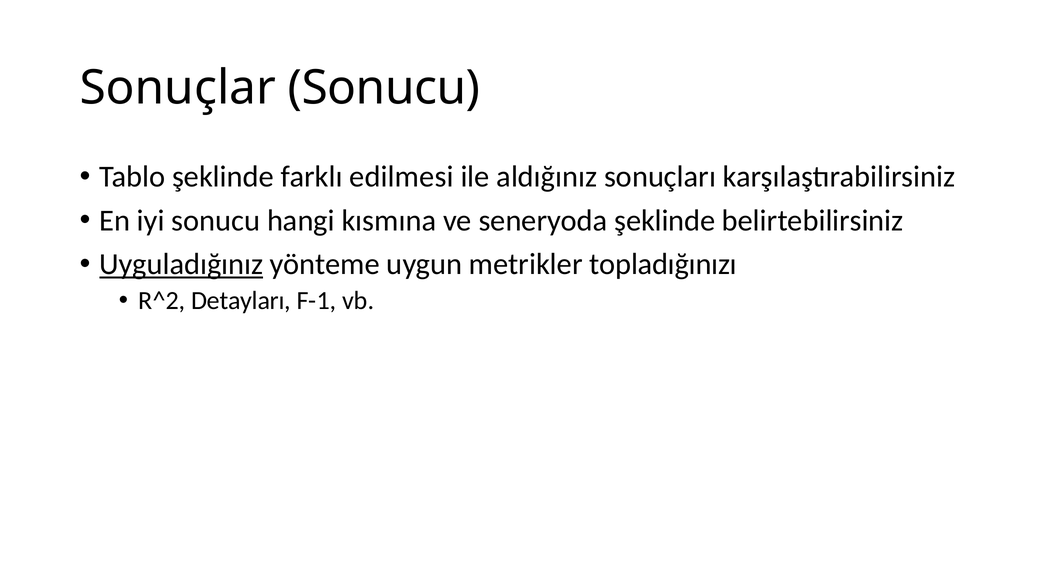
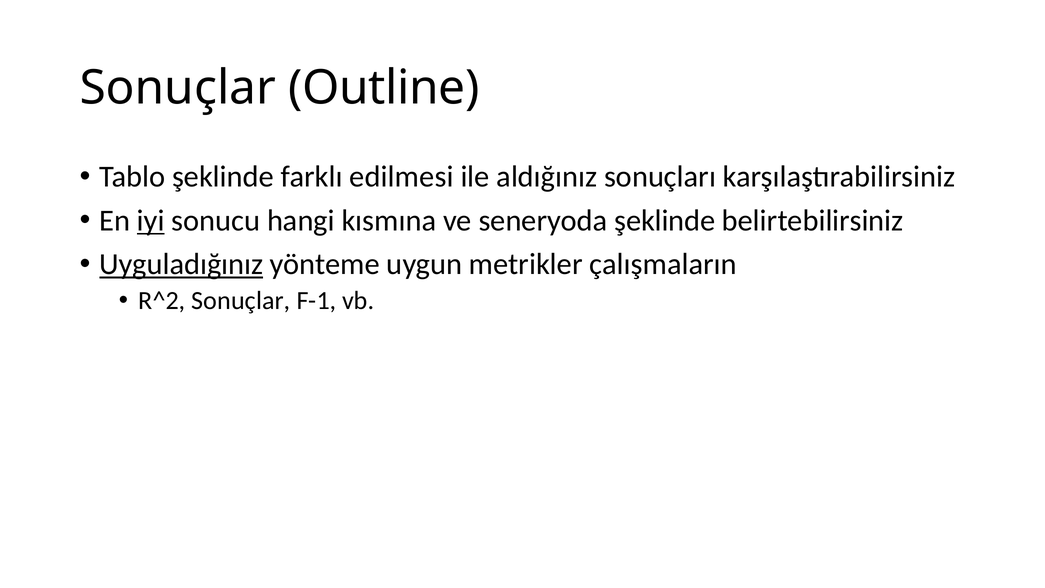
Sonuçlar Sonucu: Sonucu -> Outline
iyi underline: none -> present
topladığınızı: topladığınızı -> çalışmaların
R^2 Detayları: Detayları -> Sonuçlar
